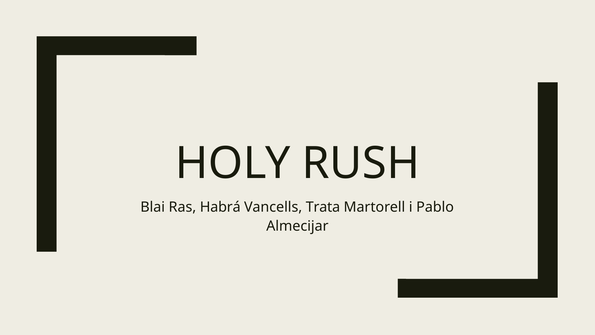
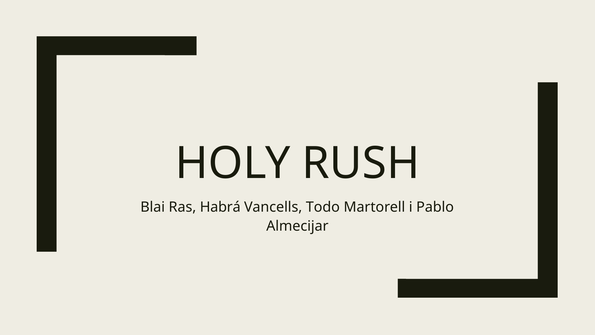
Trata: Trata -> Todo
